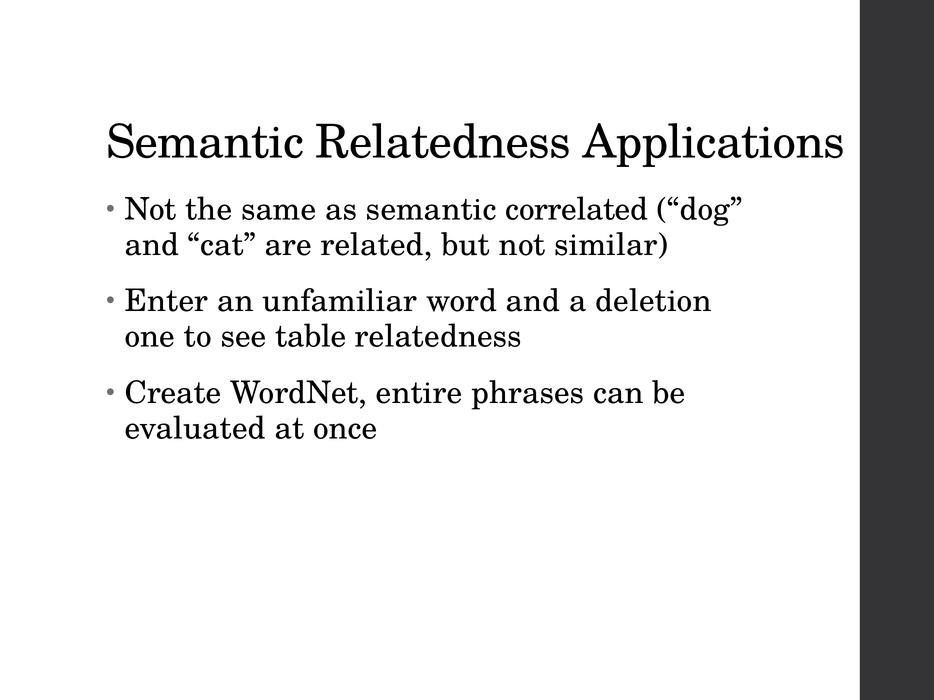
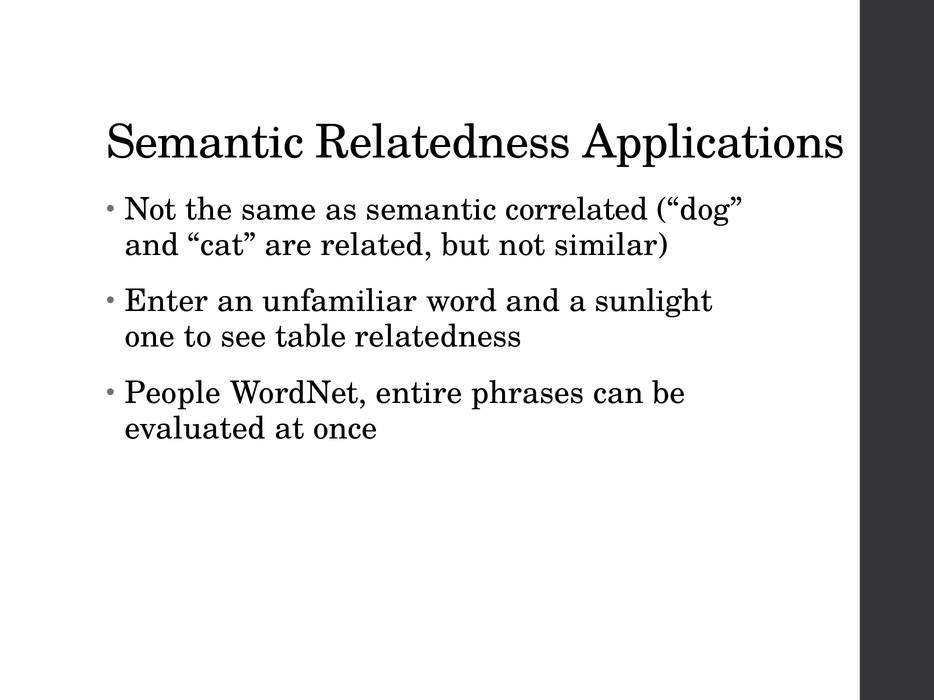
deletion: deletion -> sunlight
Create: Create -> People
